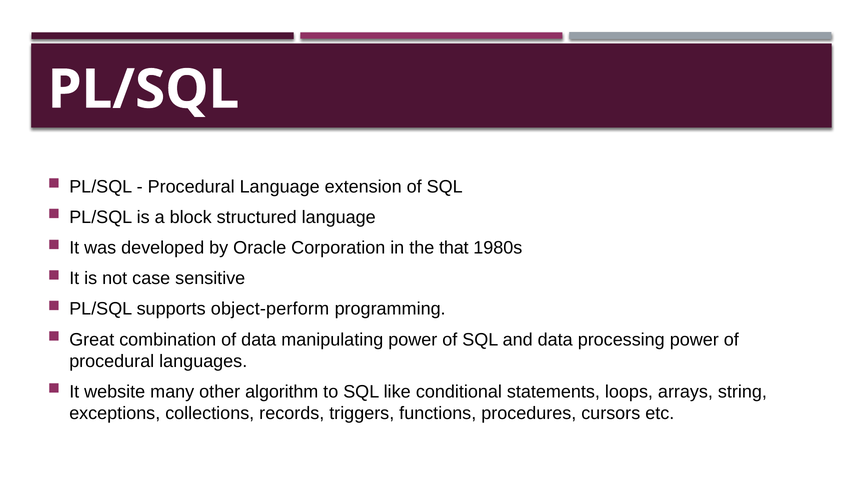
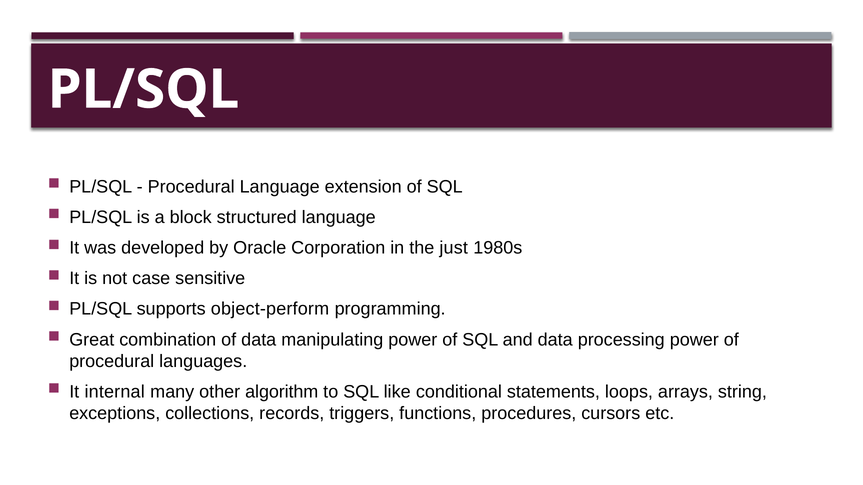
that: that -> just
website: website -> internal
